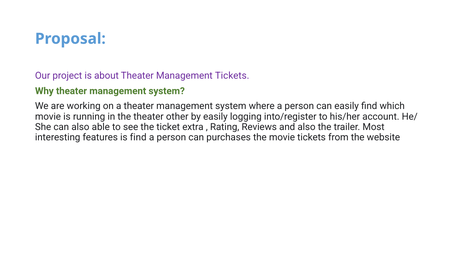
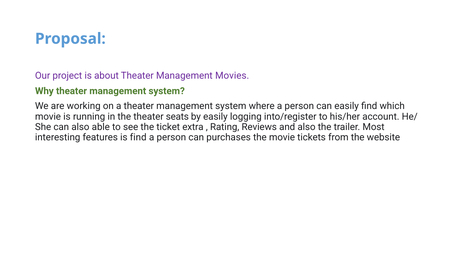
Management Tickets: Tickets -> Movies
other: other -> seats
